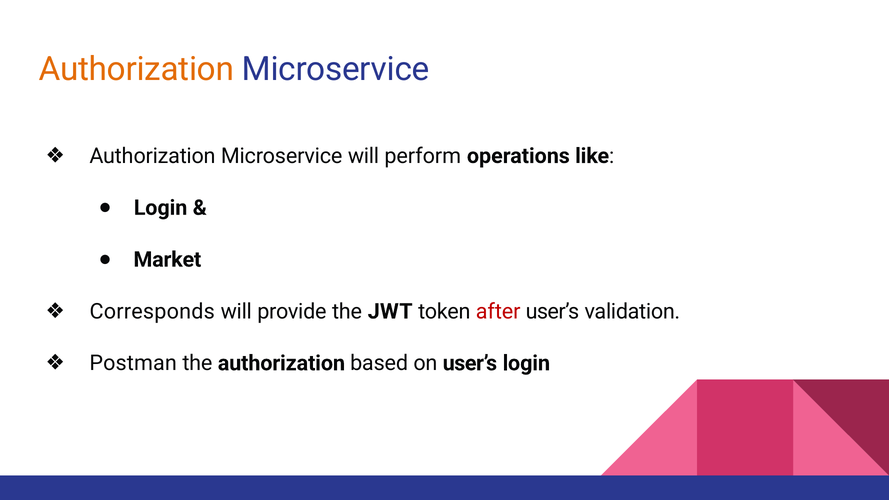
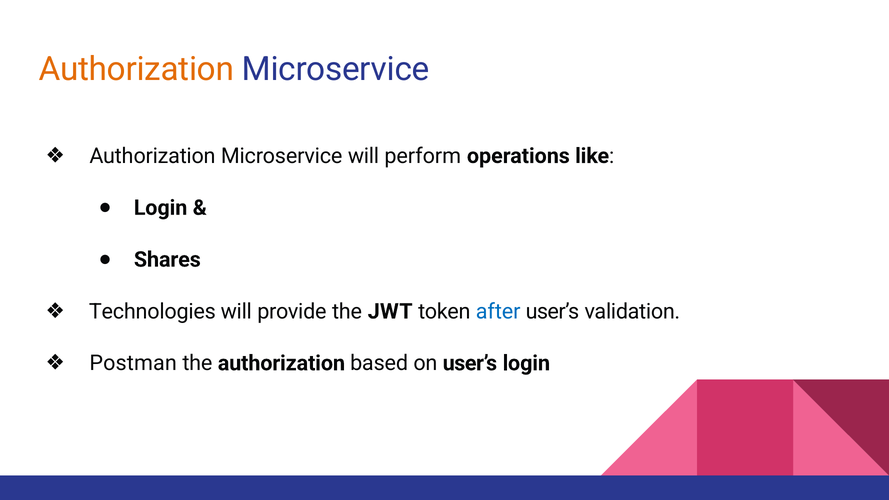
Market: Market -> Shares
Corresponds: Corresponds -> Technologies
after colour: red -> blue
